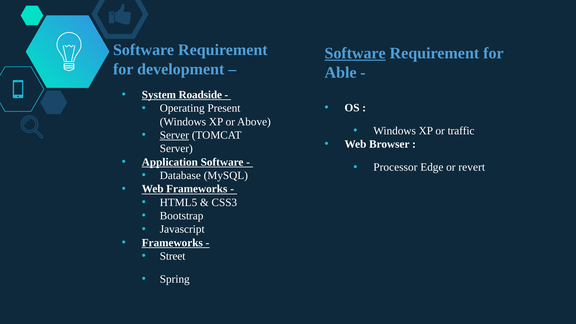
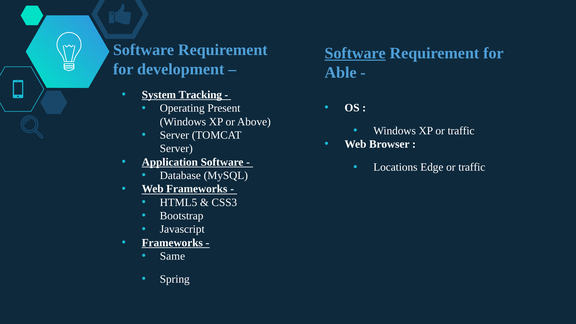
Roadside: Roadside -> Tracking
Server at (174, 135) underline: present -> none
Processor: Processor -> Locations
Edge or revert: revert -> traffic
Street: Street -> Same
